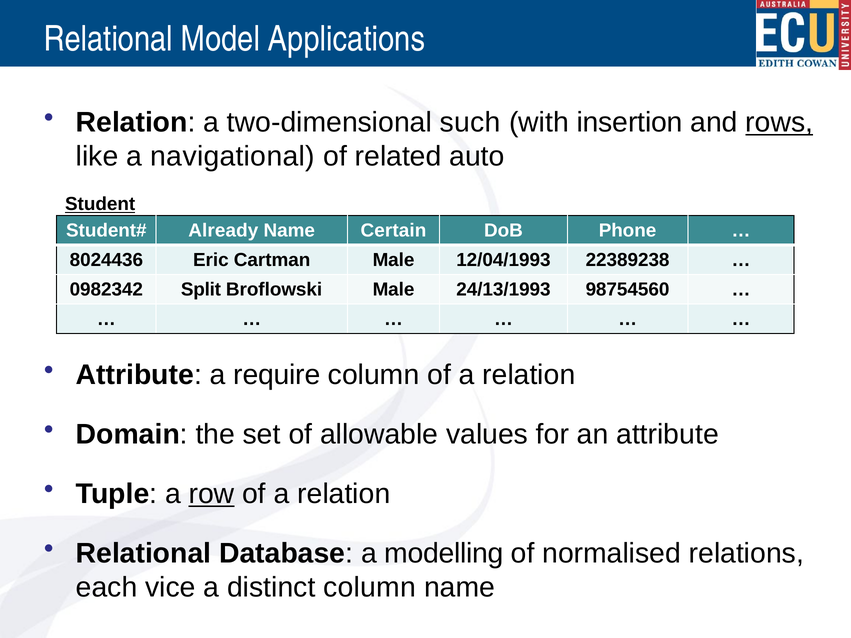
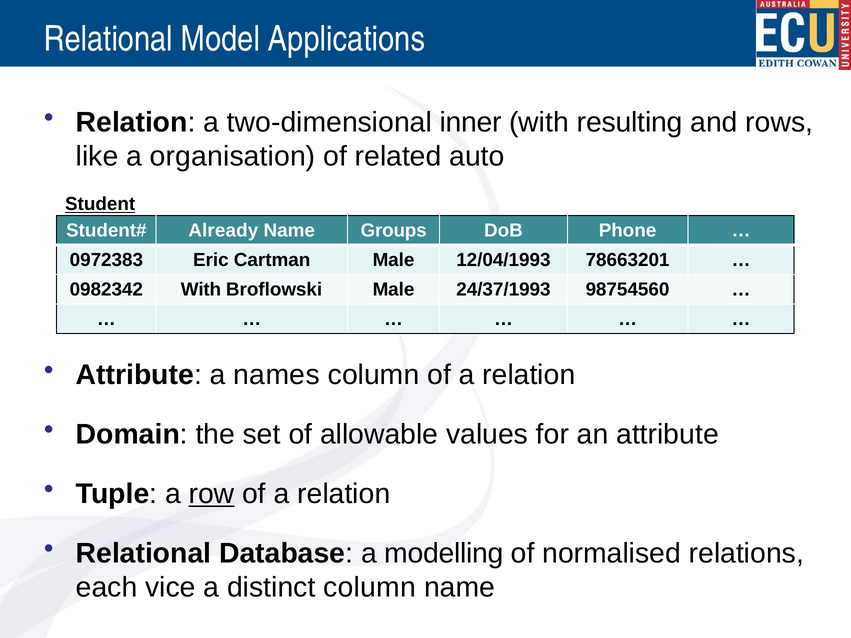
such: such -> inner
insertion: insertion -> resulting
rows underline: present -> none
navigational: navigational -> organisation
Certain: Certain -> Groups
8024436: 8024436 -> 0972383
22389238: 22389238 -> 78663201
0982342 Split: Split -> With
24/13/1993: 24/13/1993 -> 24/37/1993
require: require -> names
